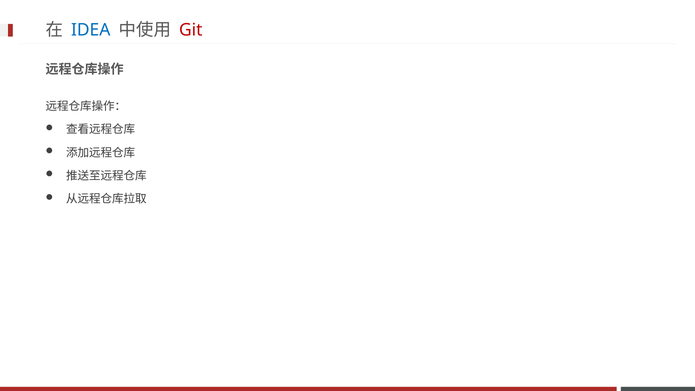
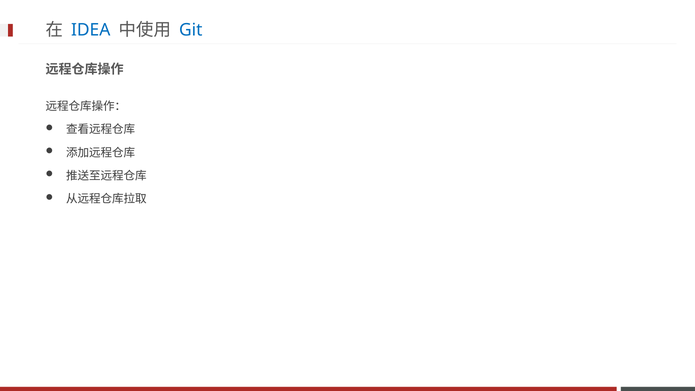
Git colour: red -> blue
